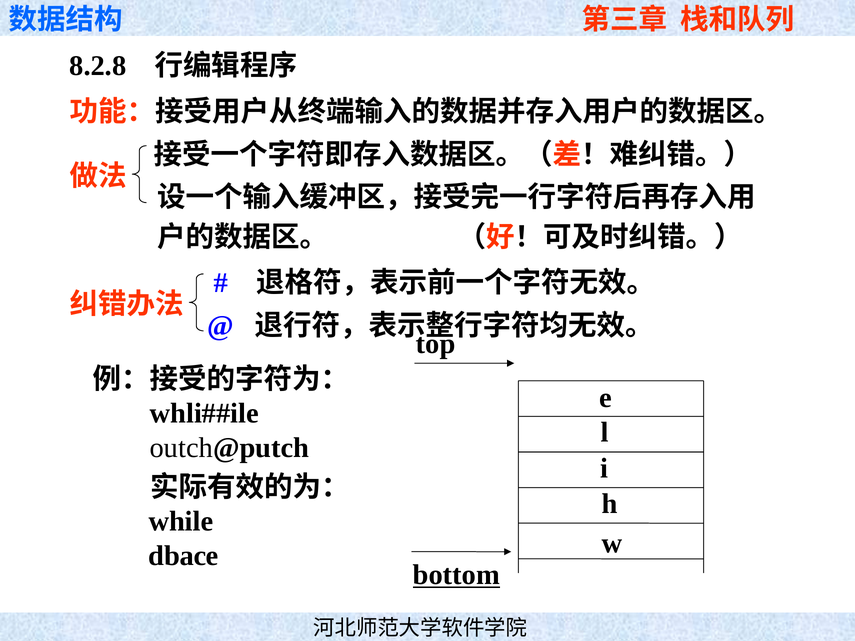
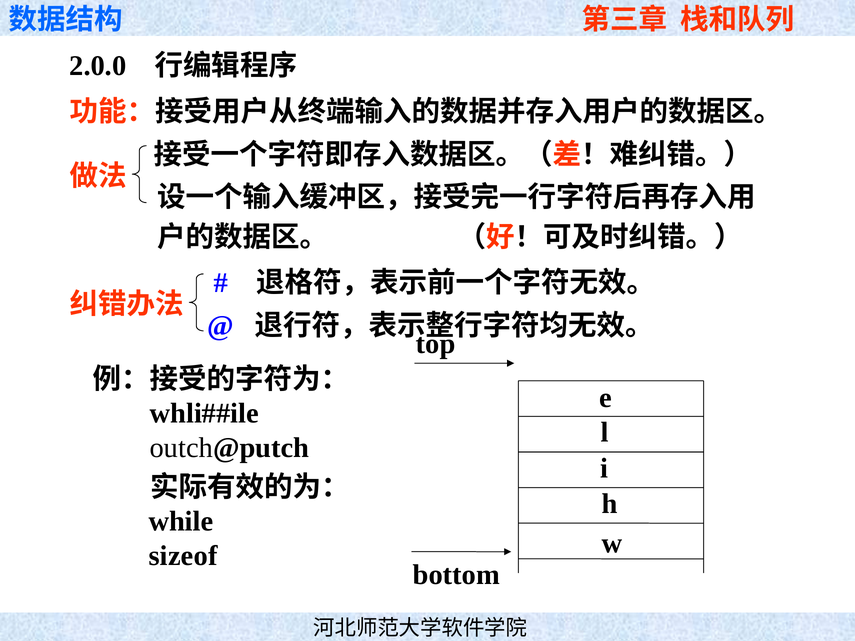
8.2.8: 8.2.8 -> 2.0.0
dbace: dbace -> sizeof
bottom underline: present -> none
